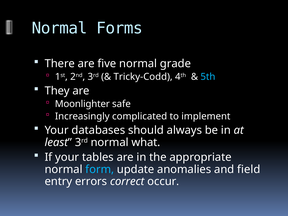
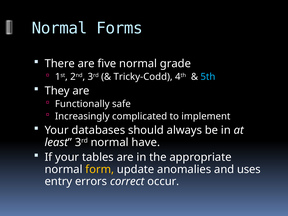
Moonlighter: Moonlighter -> Functionally
what: what -> have
form colour: light blue -> yellow
field: field -> uses
